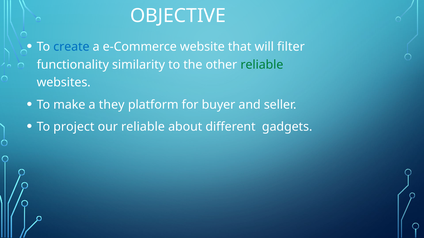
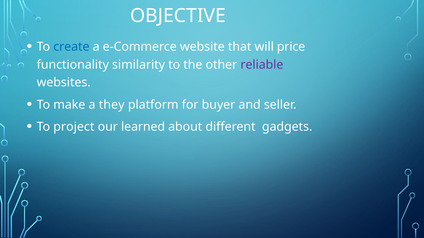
filter: filter -> price
reliable at (262, 65) colour: green -> purple
our reliable: reliable -> learned
